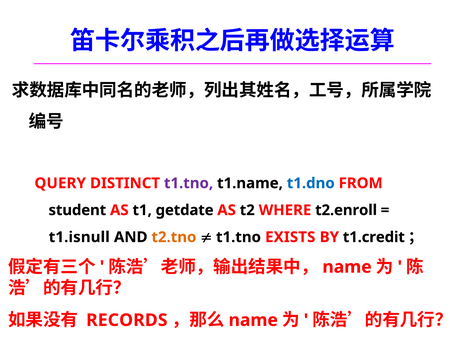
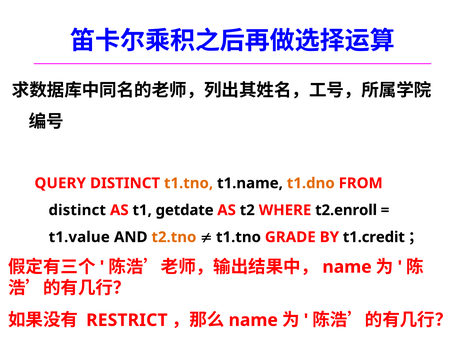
t1.tno at (189, 183) colour: purple -> orange
t1.dno colour: blue -> orange
student at (77, 210): student -> distinct
t1.isnull: t1.isnull -> t1.value
EXISTS: EXISTS -> GRADE
RECORDS: RECORDS -> RESTRICT
